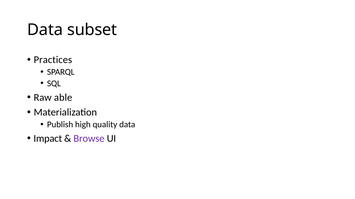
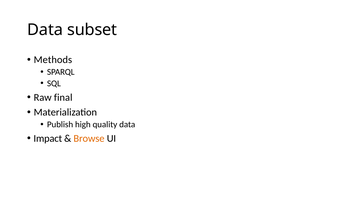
Practices: Practices -> Methods
able: able -> final
Browse colour: purple -> orange
